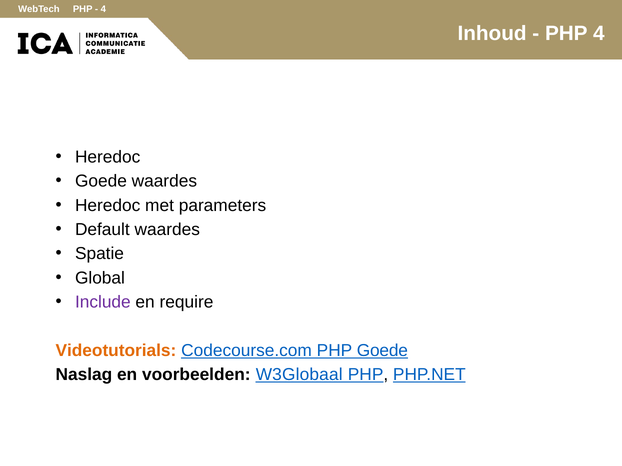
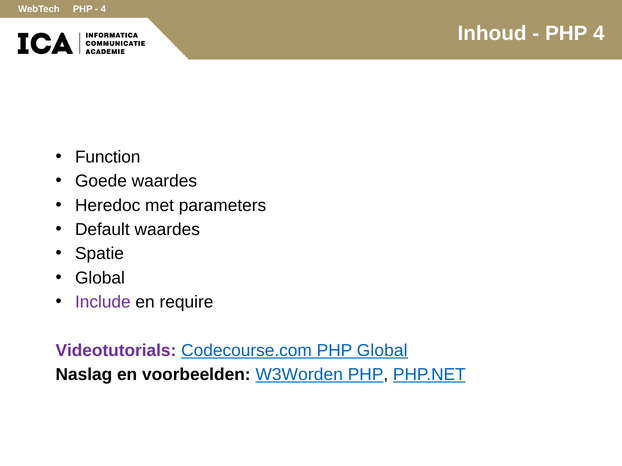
Heredoc at (108, 157): Heredoc -> Function
Videotutorials colour: orange -> purple
PHP Goede: Goede -> Global
W3Globaal: W3Globaal -> W3Worden
